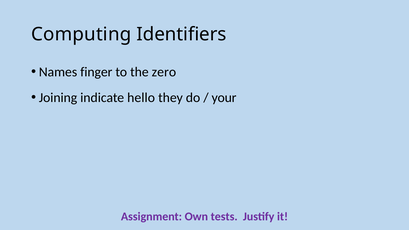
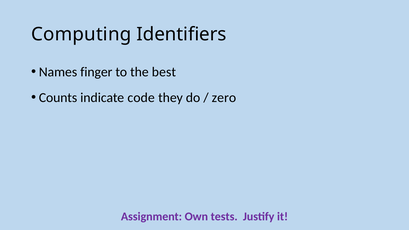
zero: zero -> best
Joining: Joining -> Counts
hello: hello -> code
your: your -> zero
